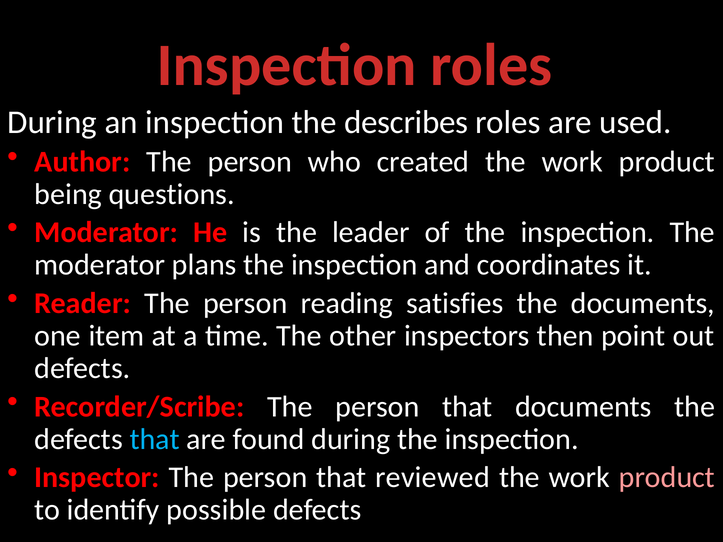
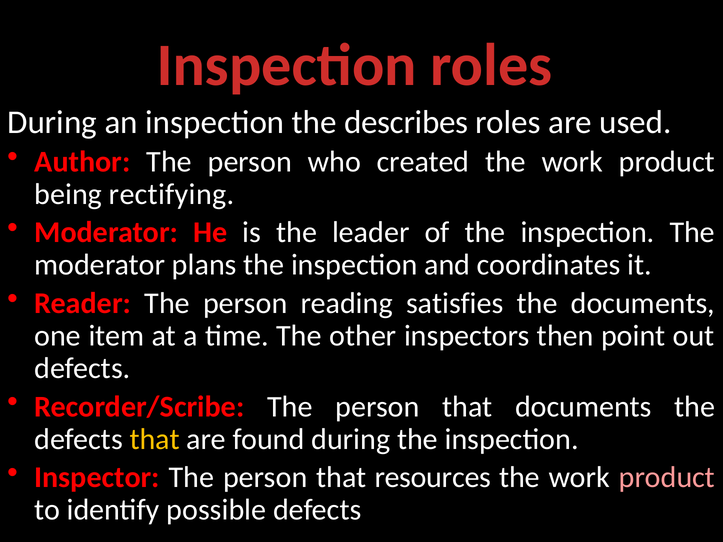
questions: questions -> rectifying
that at (155, 439) colour: light blue -> yellow
reviewed: reviewed -> resources
